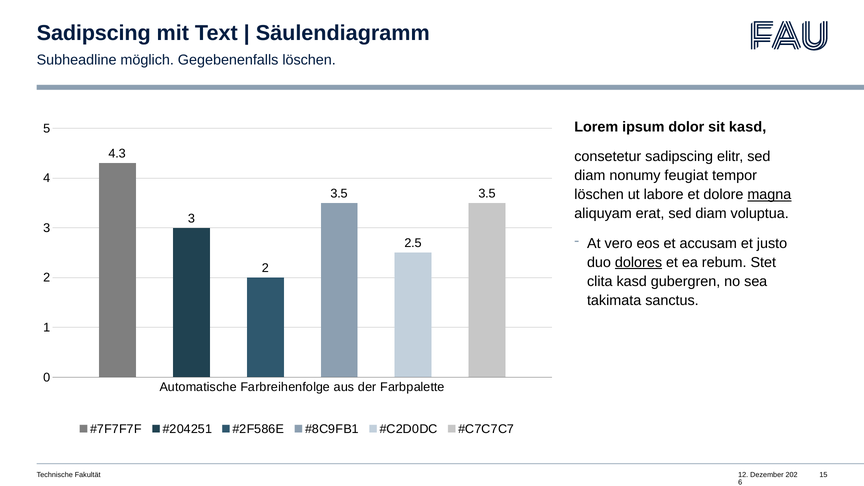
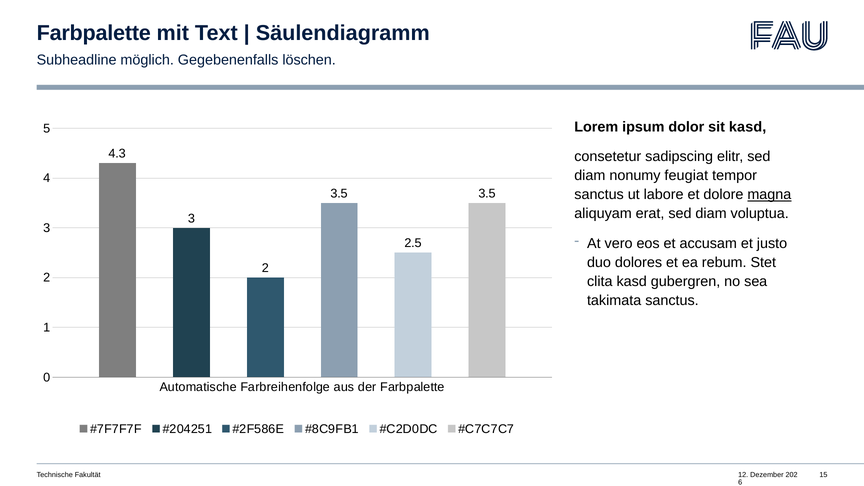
Sadipscing at (94, 33): Sadipscing -> Farbpalette
löschen at (599, 195): löschen -> sanctus
dolores underline: present -> none
